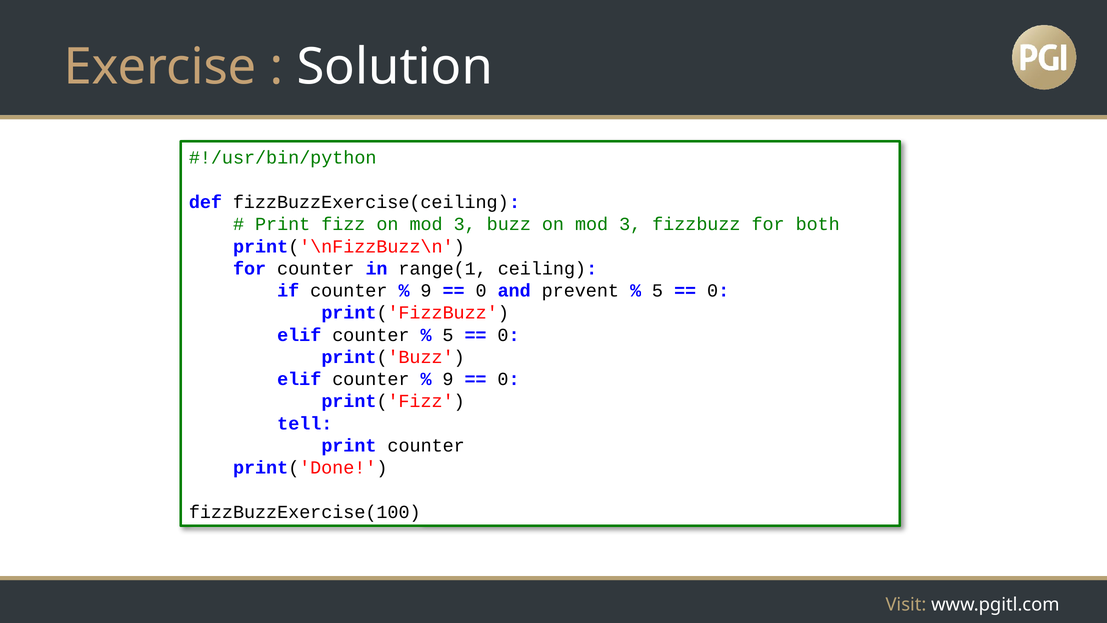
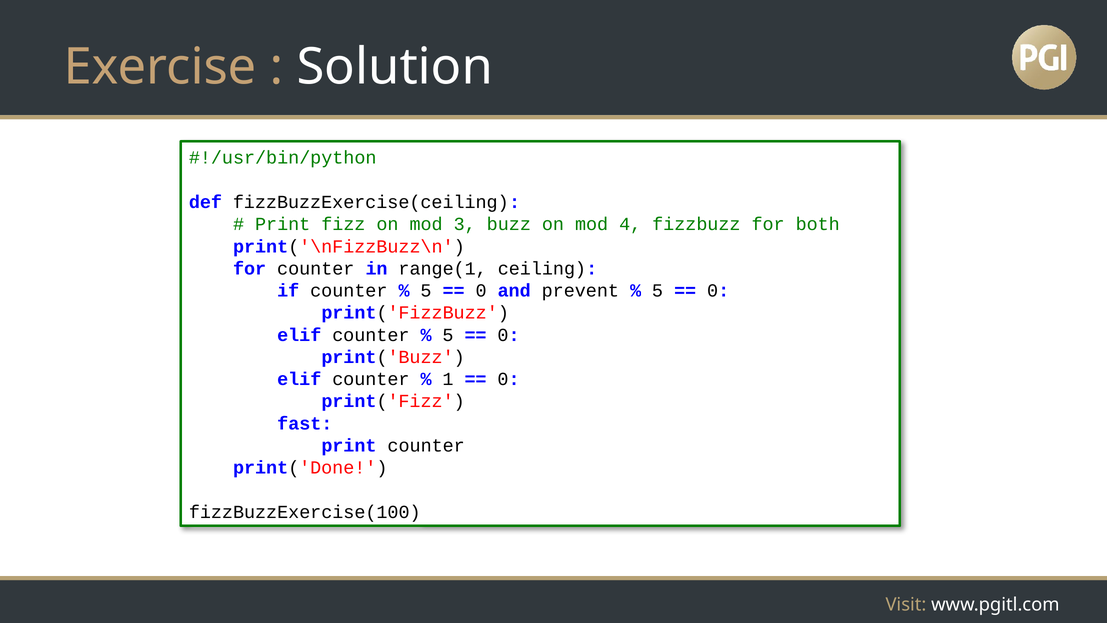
buzz on mod 3: 3 -> 4
9 at (426, 291): 9 -> 5
9 at (448, 379): 9 -> 1
tell: tell -> fast
